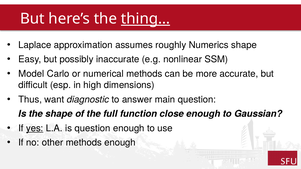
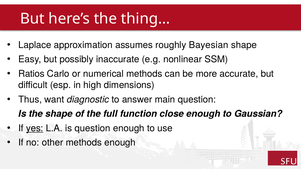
thing… underline: present -> none
Numerics: Numerics -> Bayesian
Model: Model -> Ratios
